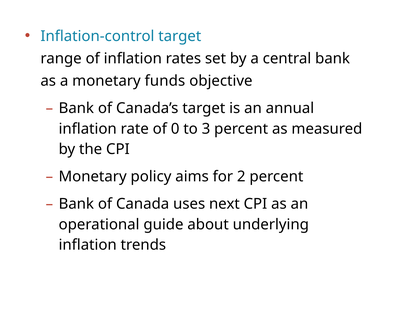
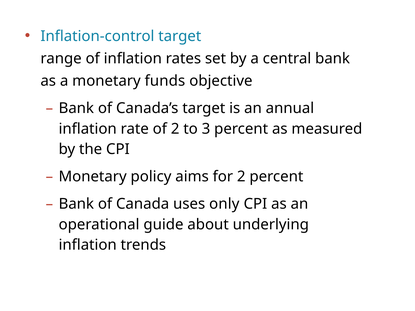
of 0: 0 -> 2
next: next -> only
